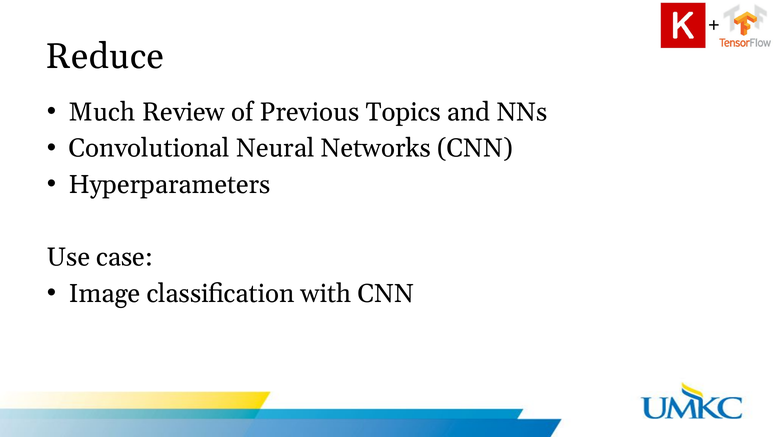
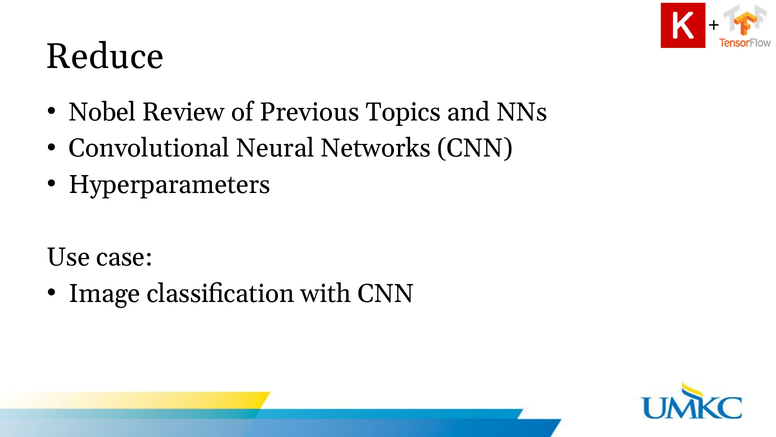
Much: Much -> Nobel
